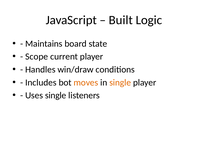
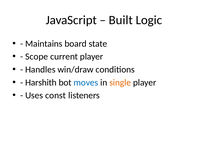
Includes: Includes -> Harshith
moves colour: orange -> blue
Uses single: single -> const
